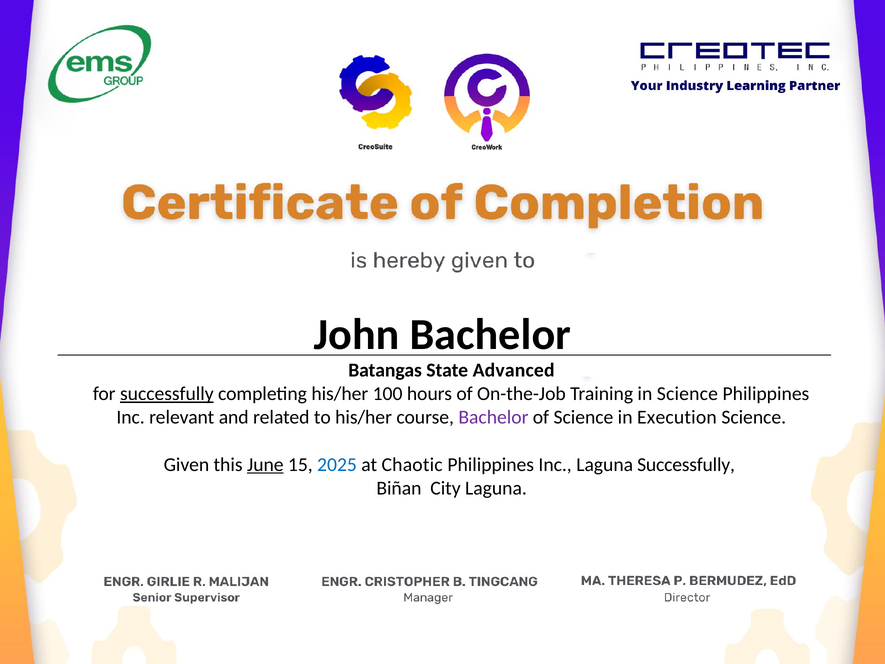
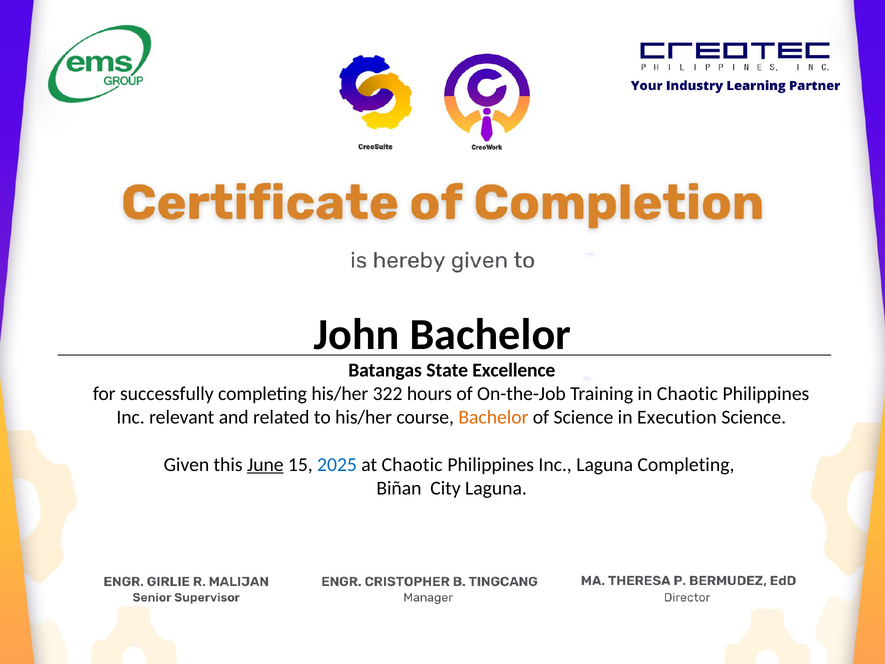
Advanced: Advanced -> Excellence
successfully at (167, 394) underline: present -> none
100: 100 -> 322
in Science: Science -> Chaotic
Bachelor at (493, 417) colour: purple -> orange
Laguna Successfully: Successfully -> Completing
